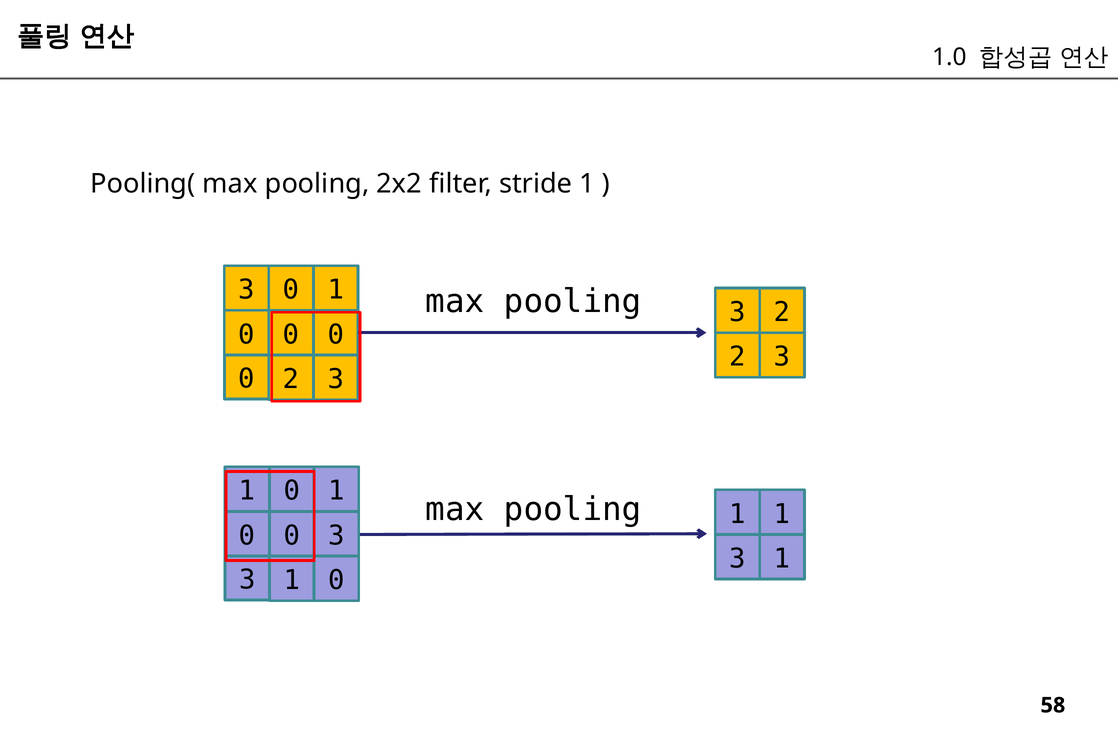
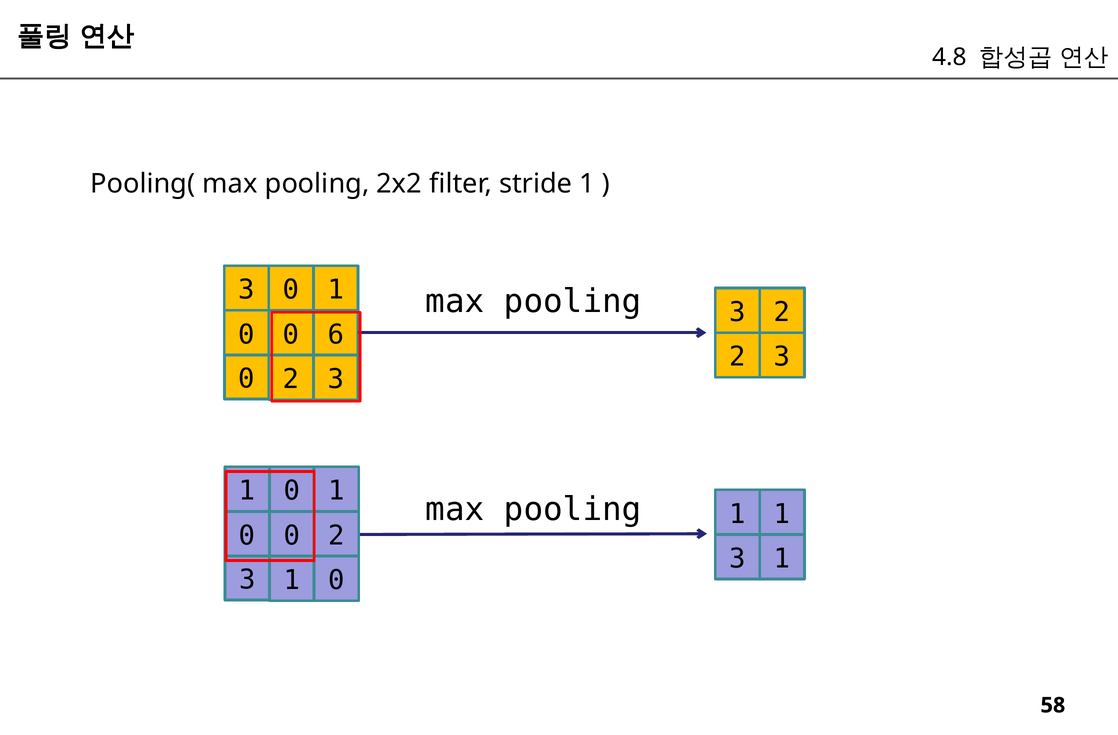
1.0: 1.0 -> 4.8
0 0 0: 0 -> 6
0 0 3: 3 -> 2
